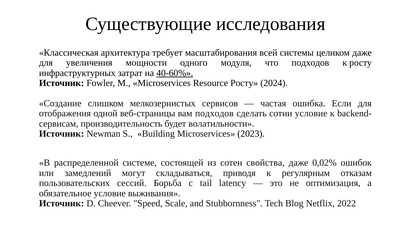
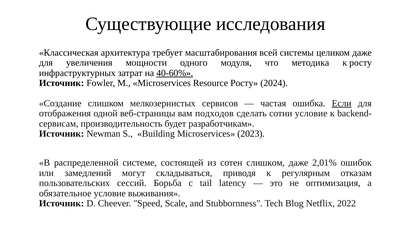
что подходов: подходов -> методика
Если underline: none -> present
волатильности: волатильности -> разработчикам
сотен свойства: свойства -> слишком
0,02%: 0,02% -> 2,01%
